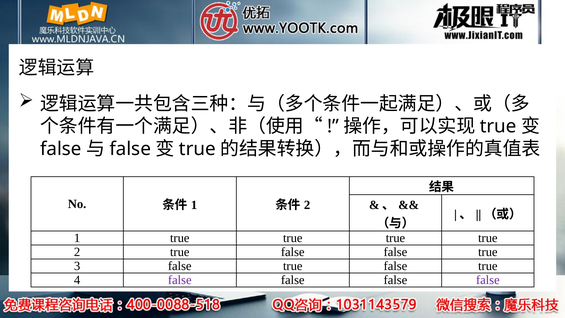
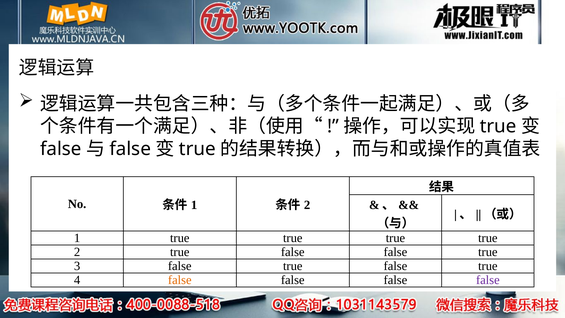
false at (180, 280) colour: purple -> orange
